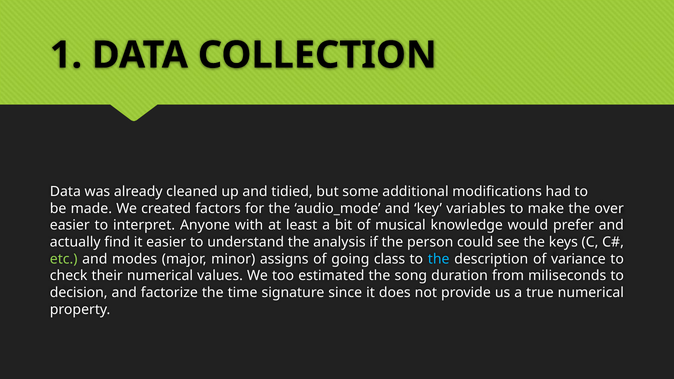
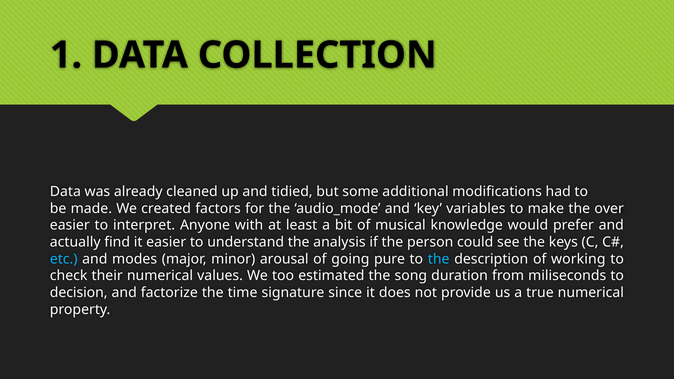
etc colour: light green -> light blue
assigns: assigns -> arousal
class: class -> pure
variance: variance -> working
